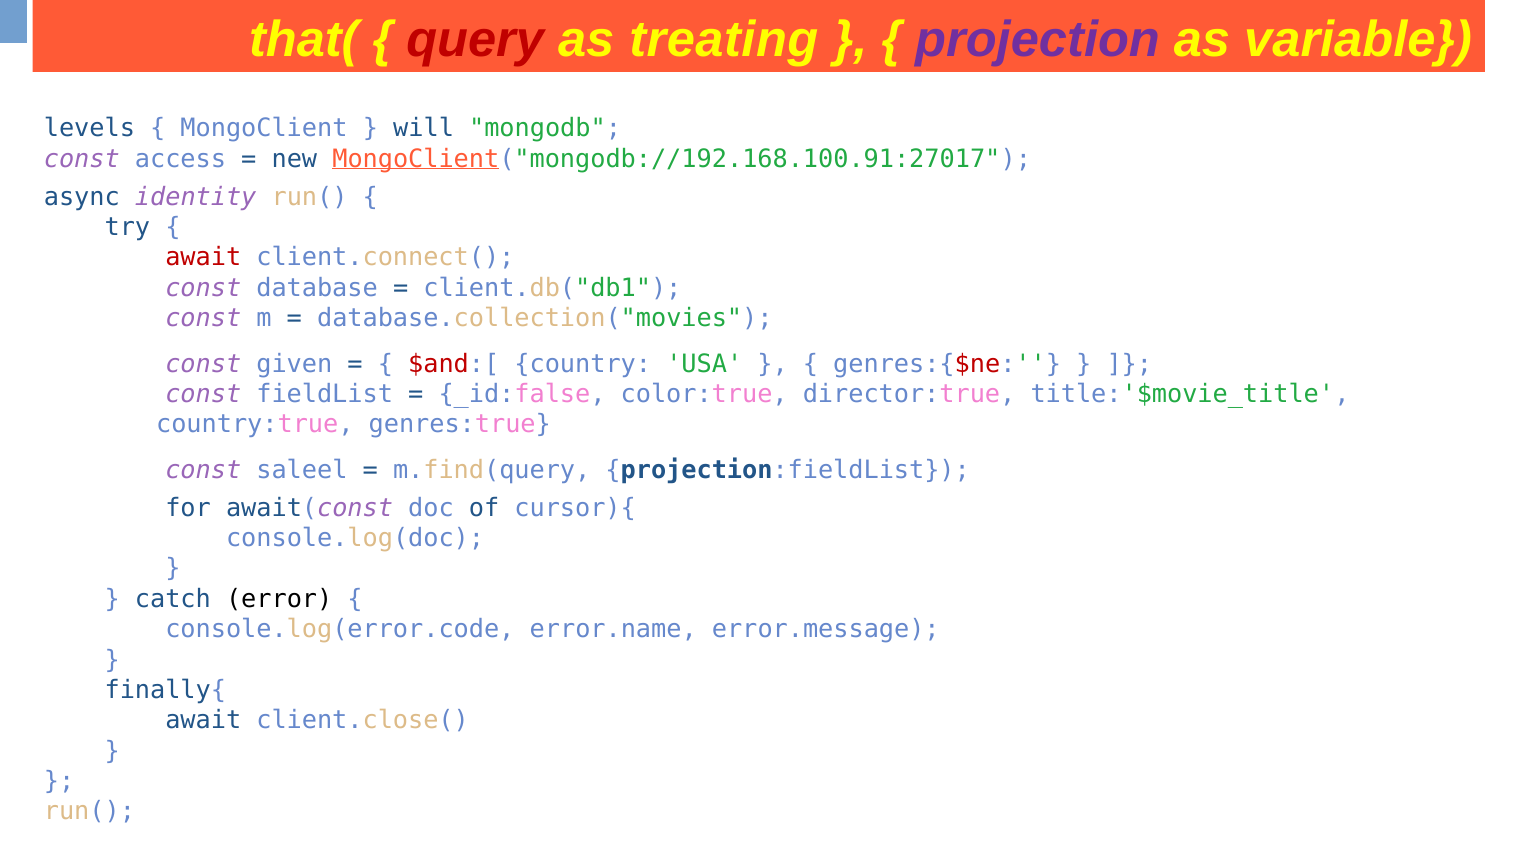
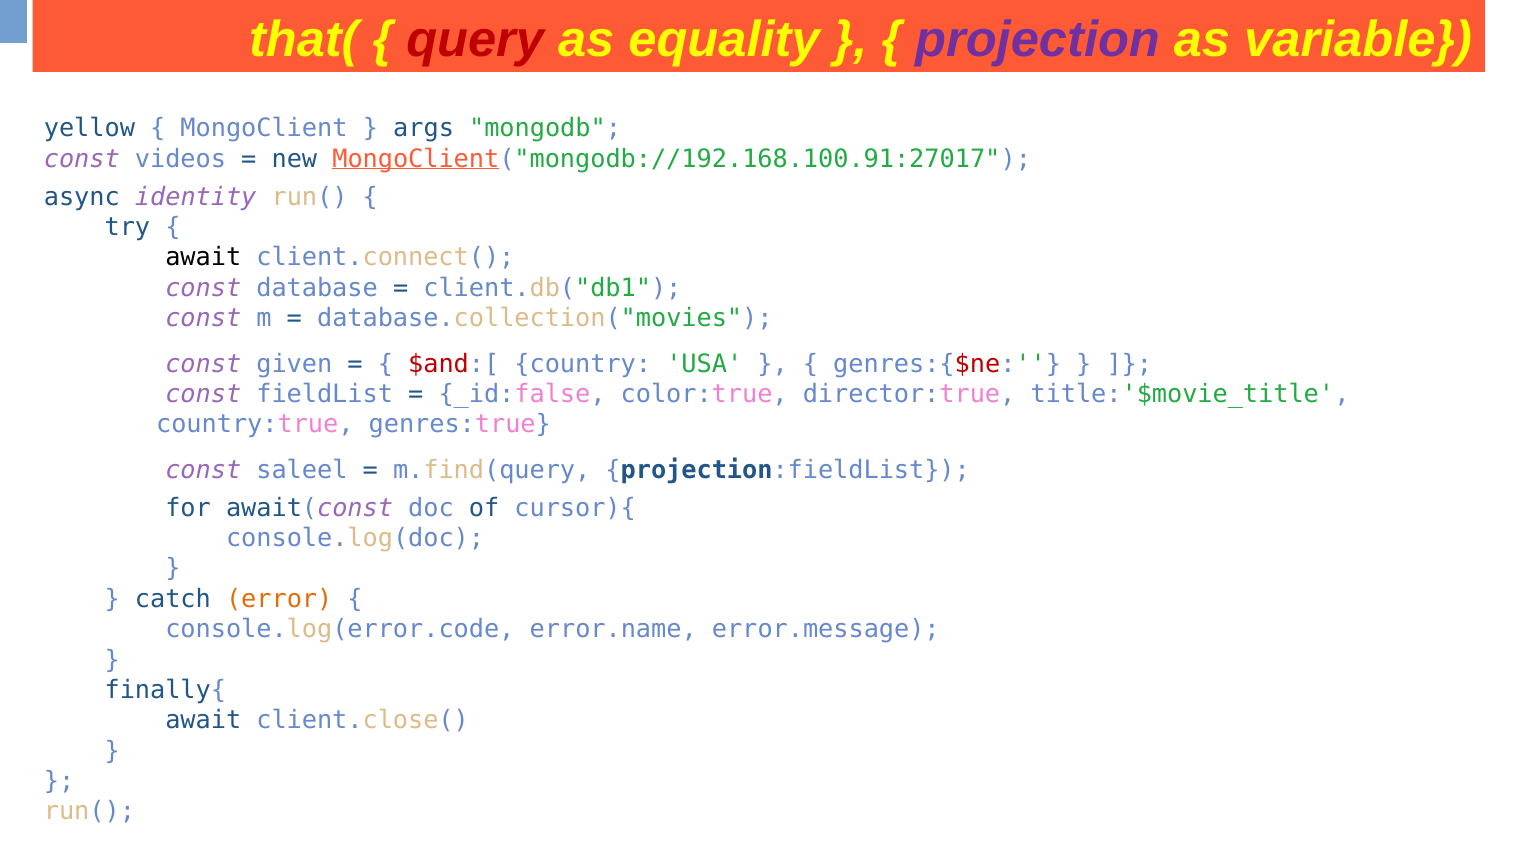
treating: treating -> equality
levels: levels -> yellow
will: will -> args
access: access -> videos
await at (203, 258) colour: red -> black
error colour: black -> orange
